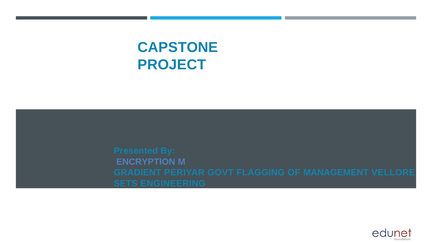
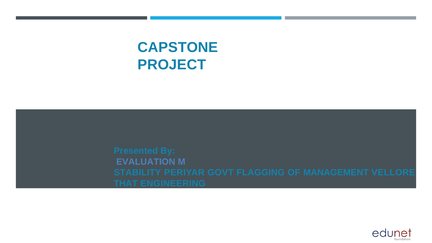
ENCRYPTION: ENCRYPTION -> EVALUATION
GRADIENT: GRADIENT -> STABILITY
SETS: SETS -> THAT
